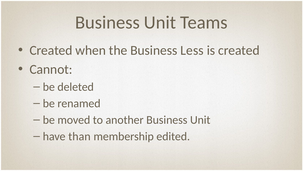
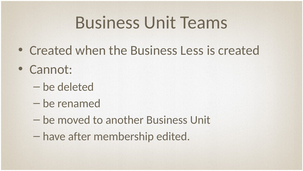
than: than -> after
